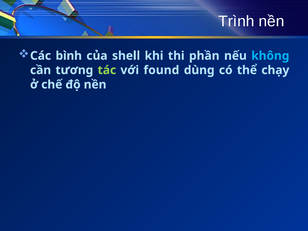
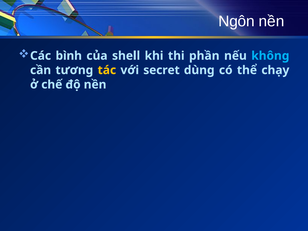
Trình: Trình -> Ngôn
tác colour: light green -> yellow
found: found -> secret
